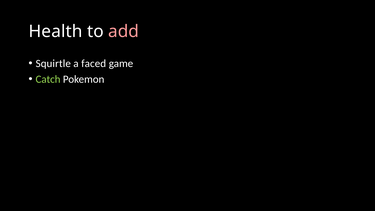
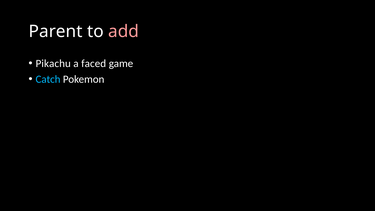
Health: Health -> Parent
Squirtle: Squirtle -> Pikachu
Catch colour: light green -> light blue
